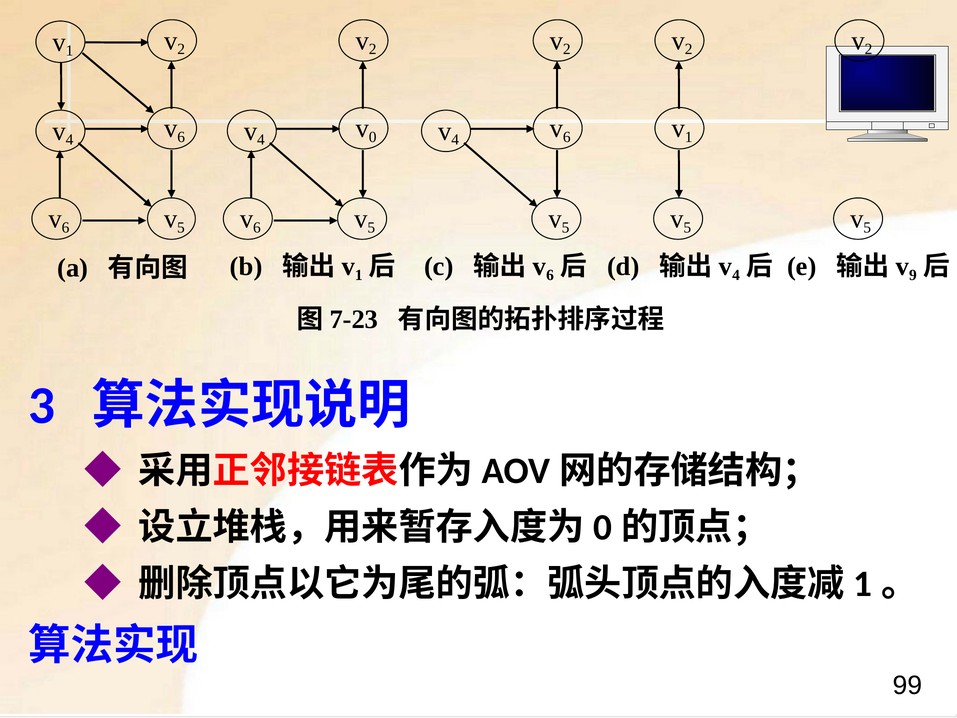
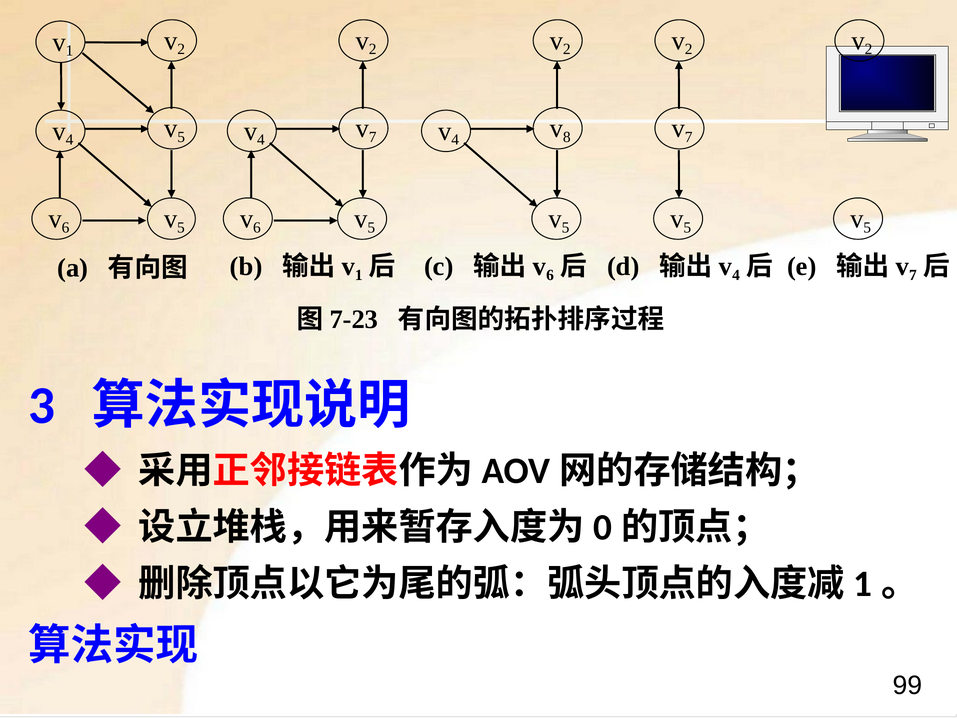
6 at (181, 137): 6 -> 5
0 at (373, 137): 0 -> 7
6 at (567, 137): 6 -> 8
1 at (689, 137): 1 -> 7
9 at (913, 275): 9 -> 7
